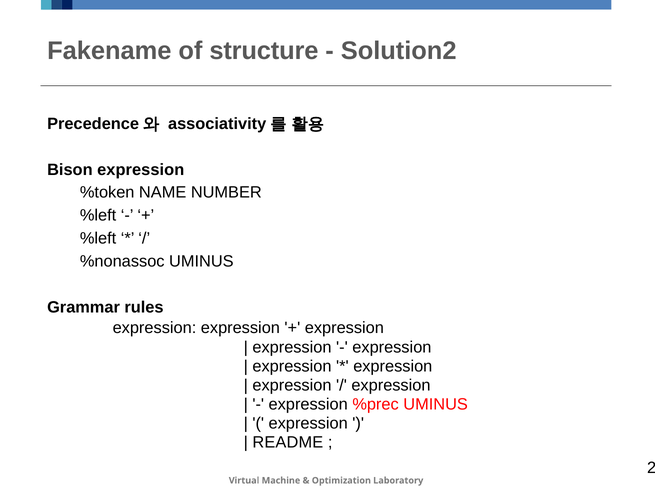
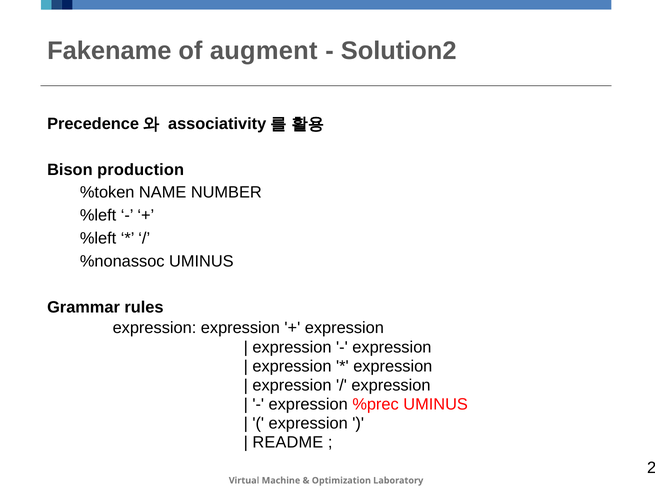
structure: structure -> augment
Bison expression: expression -> production
